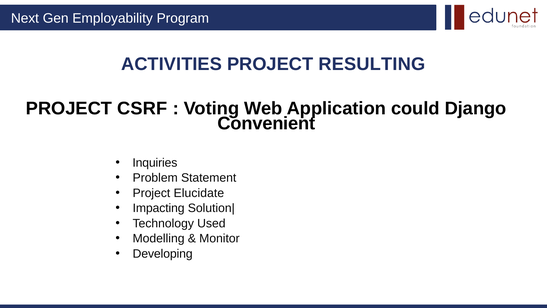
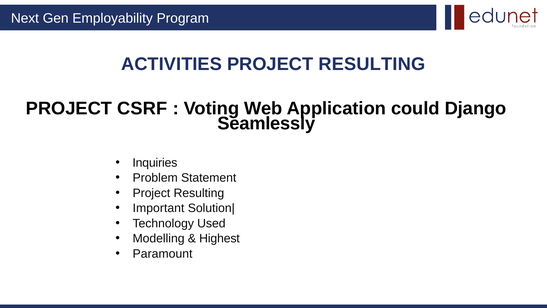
Convenient: Convenient -> Seamlessly
Elucidate at (199, 193): Elucidate -> Resulting
Impacting: Impacting -> Important
Monitor: Monitor -> Highest
Developing: Developing -> Paramount
